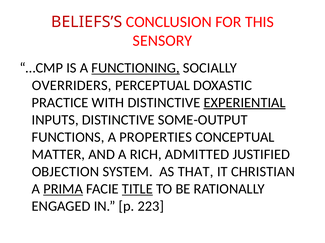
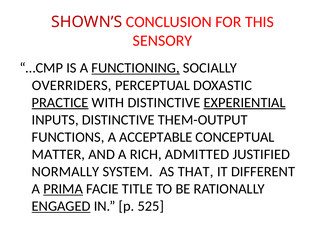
BELIEFS’S: BELIEFS’S -> SHOWN’S
PRACTICE underline: none -> present
SOME-OUTPUT: SOME-OUTPUT -> THEM-OUTPUT
PROPERTIES: PROPERTIES -> ACCEPTABLE
OBJECTION: OBJECTION -> NORMALLY
CHRISTIAN: CHRISTIAN -> DIFFERENT
TITLE underline: present -> none
ENGAGED underline: none -> present
223: 223 -> 525
